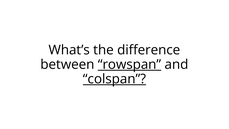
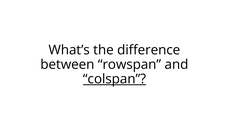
rowspan underline: present -> none
